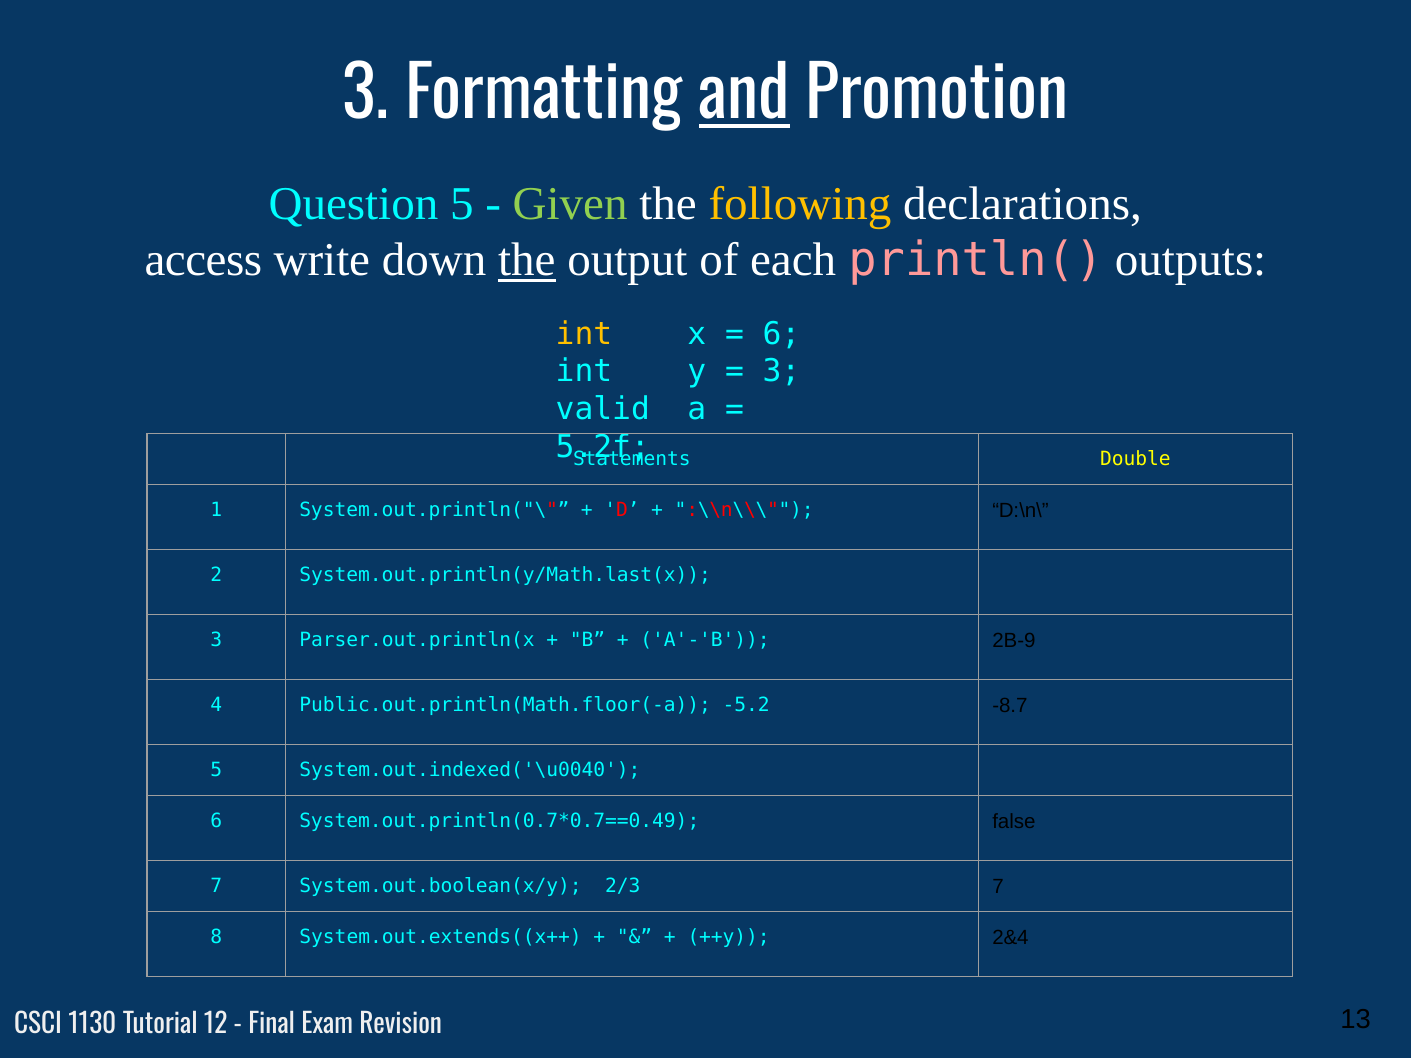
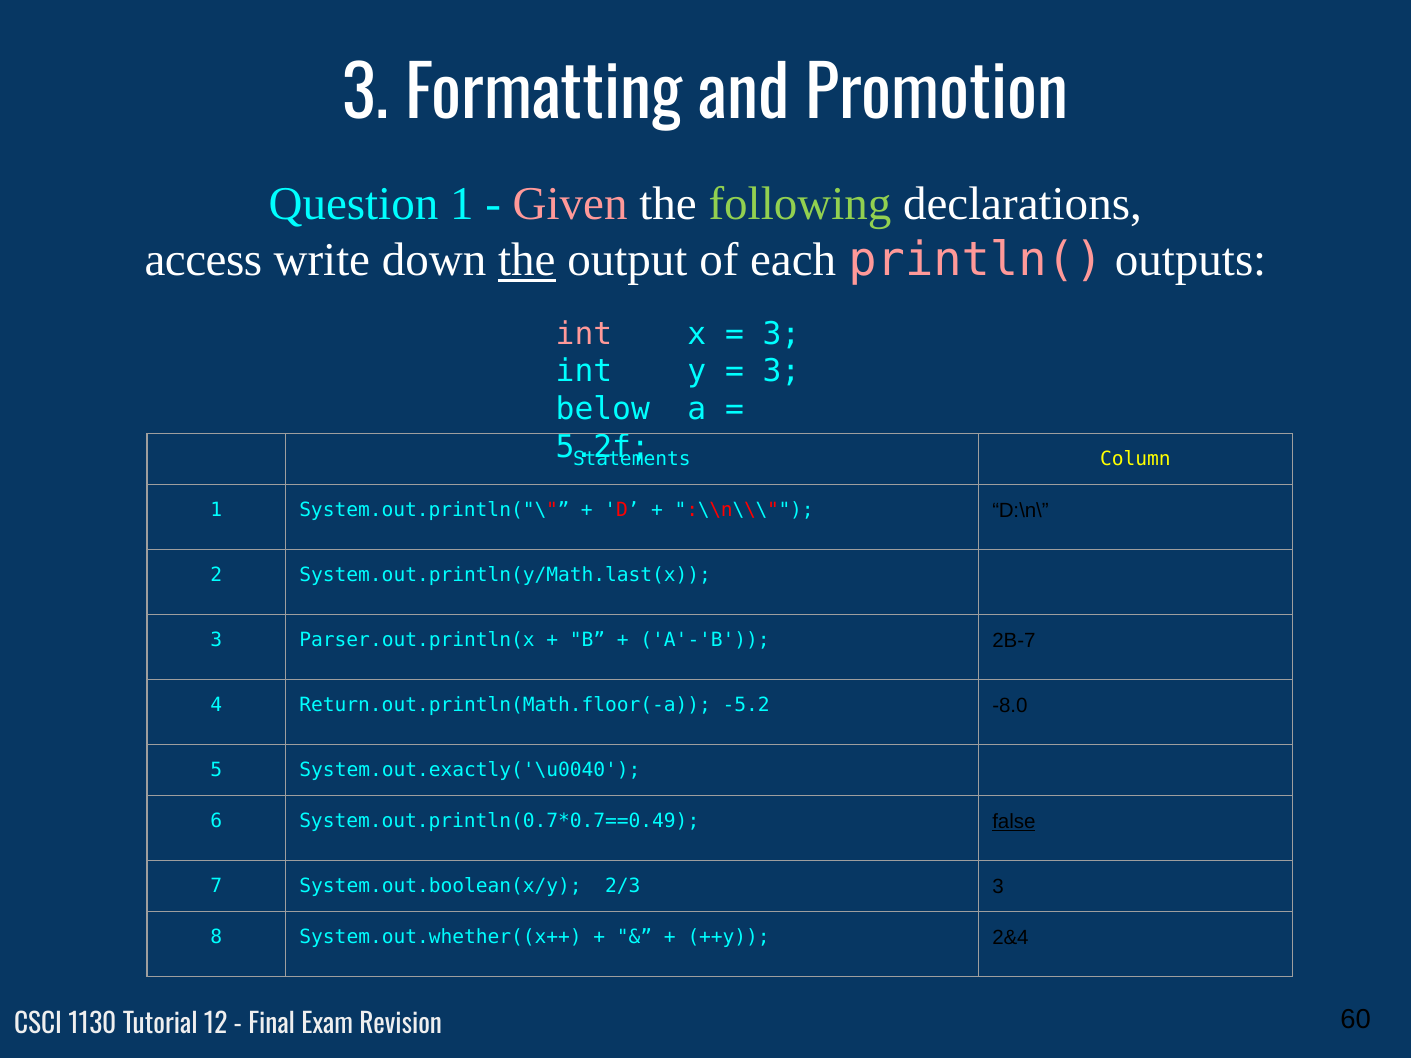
and underline: present -> none
Question 5: 5 -> 1
Given colour: light green -> pink
following colour: yellow -> light green
int at (584, 334) colour: yellow -> pink
6 at (781, 334): 6 -> 3
valid: valid -> below
Double: Double -> Column
2B-9: 2B-9 -> 2B-7
Public.out.println(Math.floor(-a: Public.out.println(Math.floor(-a -> Return.out.println(Math.floor(-a
-8.7: -8.7 -> -8.0
System.out.indexed('\u0040: System.out.indexed('\u0040 -> System.out.exactly('\u0040
false underline: none -> present
2/3 7: 7 -> 3
System.out.extends((x++: System.out.extends((x++ -> System.out.whether((x++
13: 13 -> 60
